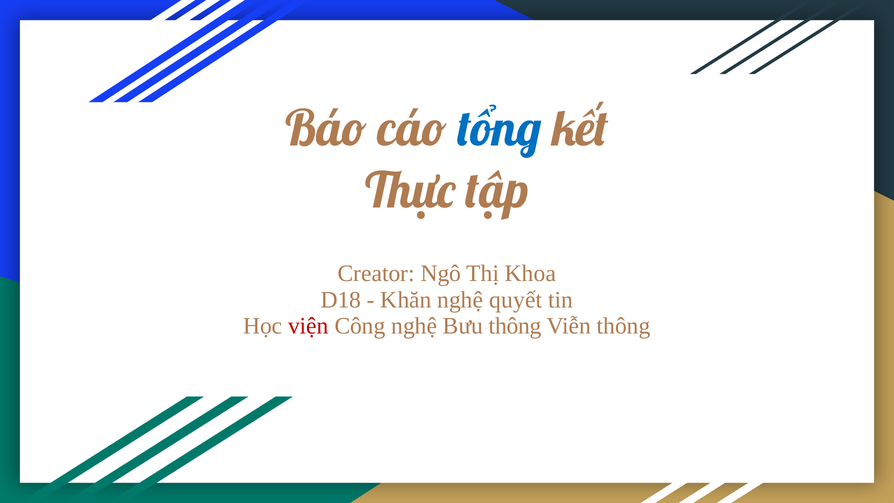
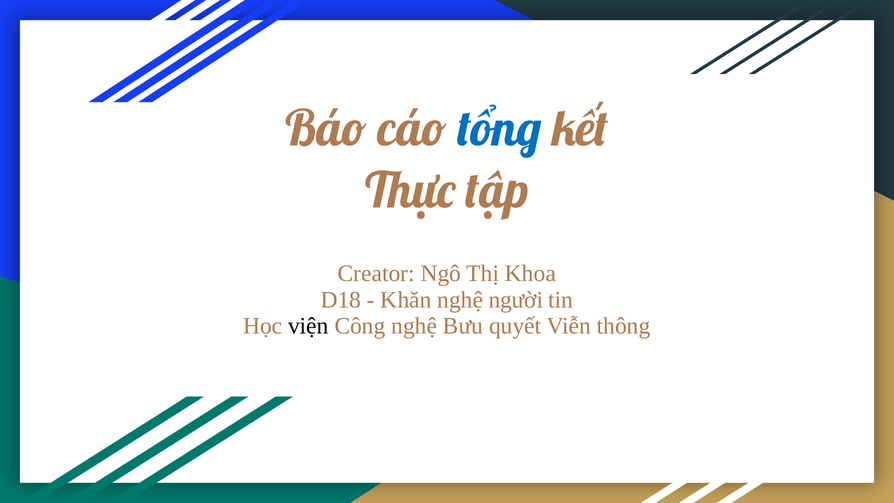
quyết: quyết -> người
viện colour: red -> black
Bưu thông: thông -> quyết
